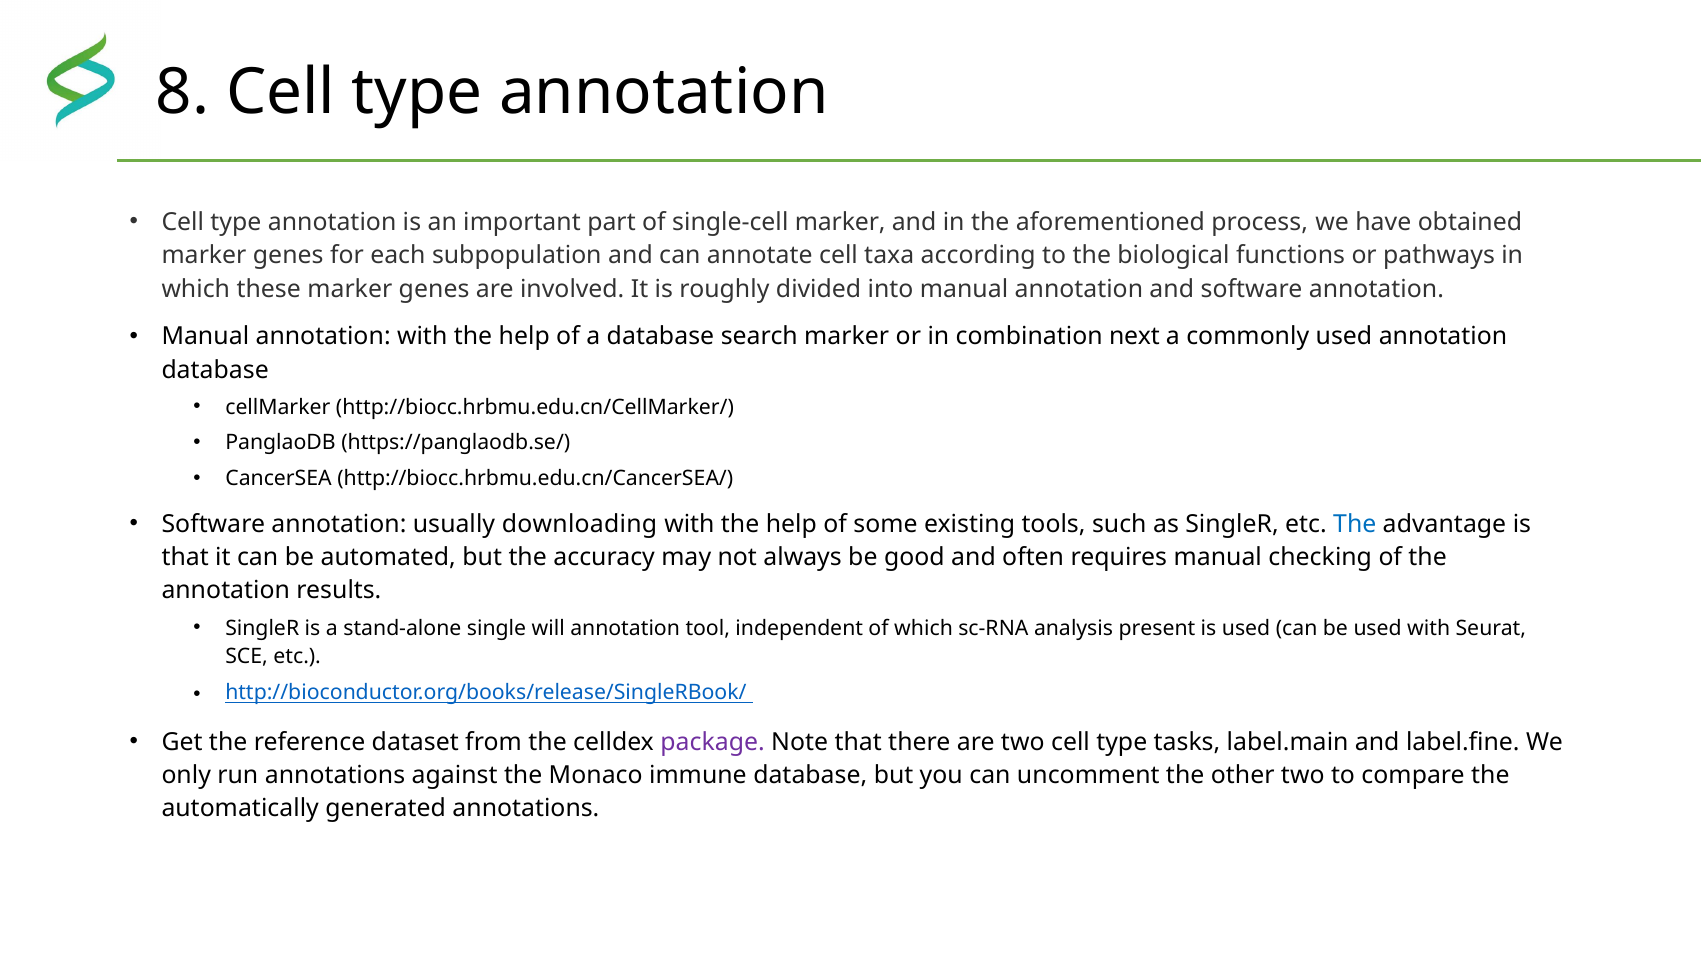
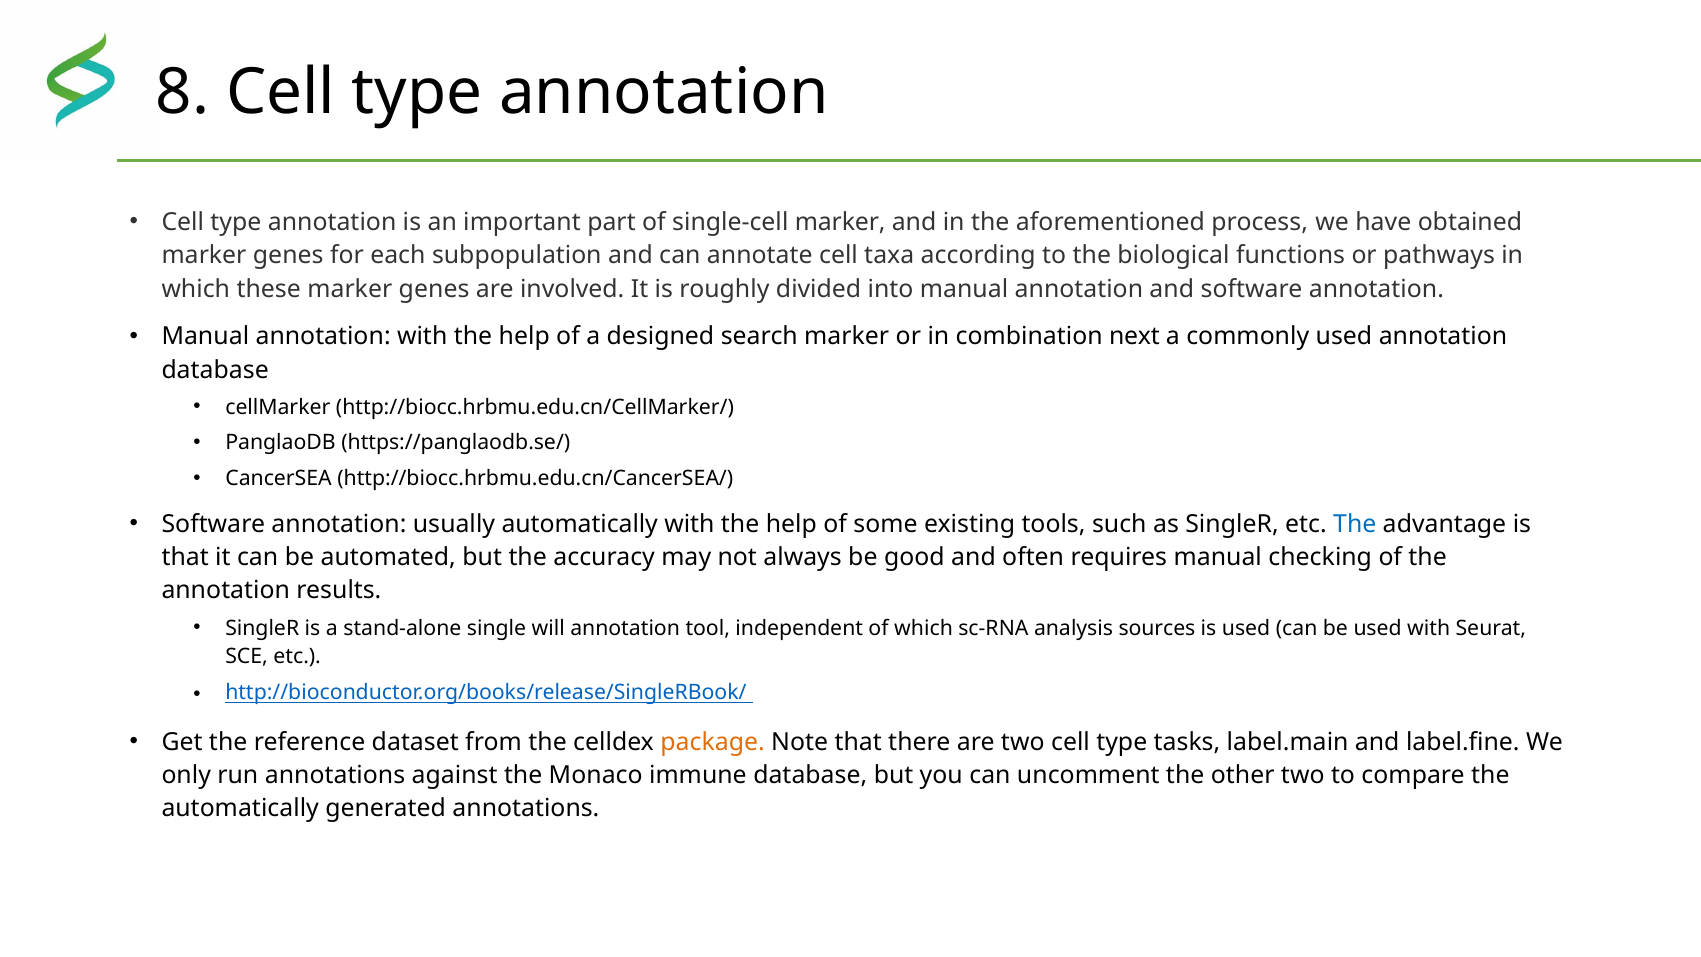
a database: database -> designed
usually downloading: downloading -> automatically
present: present -> sources
package colour: purple -> orange
